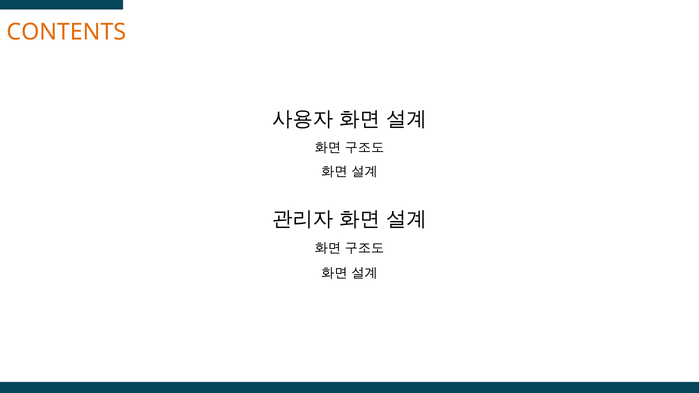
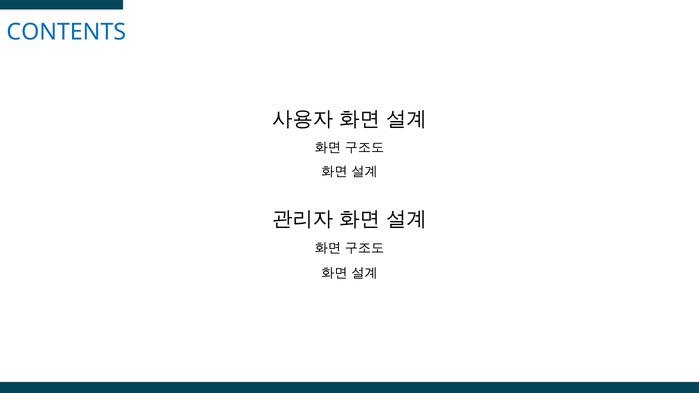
CONTENTS colour: orange -> blue
